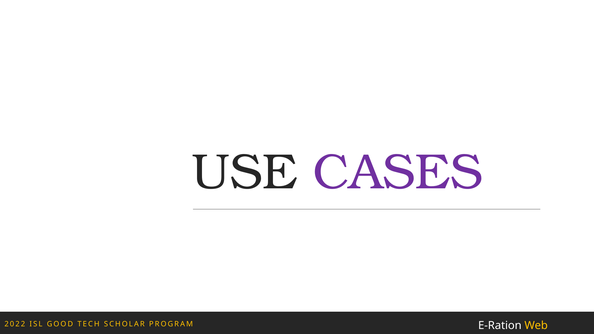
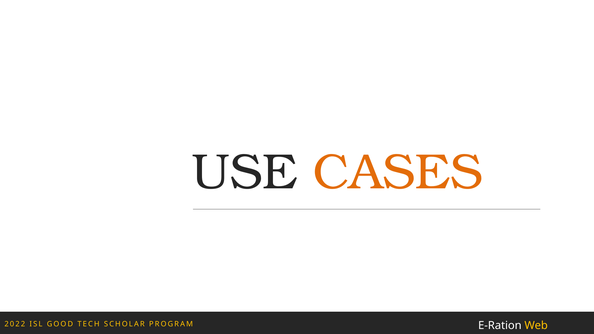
CASES colour: purple -> orange
